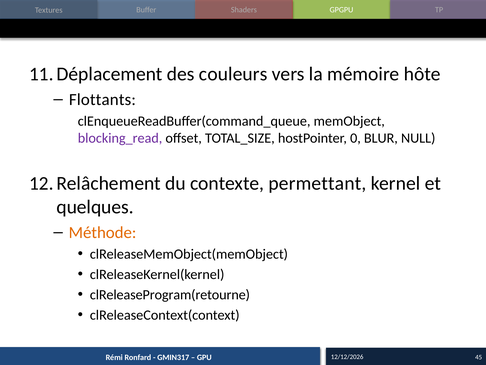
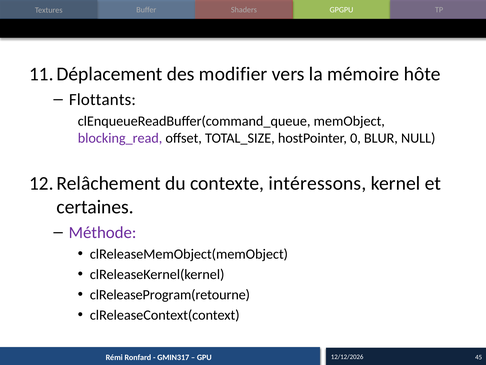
couleurs: couleurs -> modifier
permettant: permettant -> intéressons
quelques: quelques -> certaines
Méthode colour: orange -> purple
